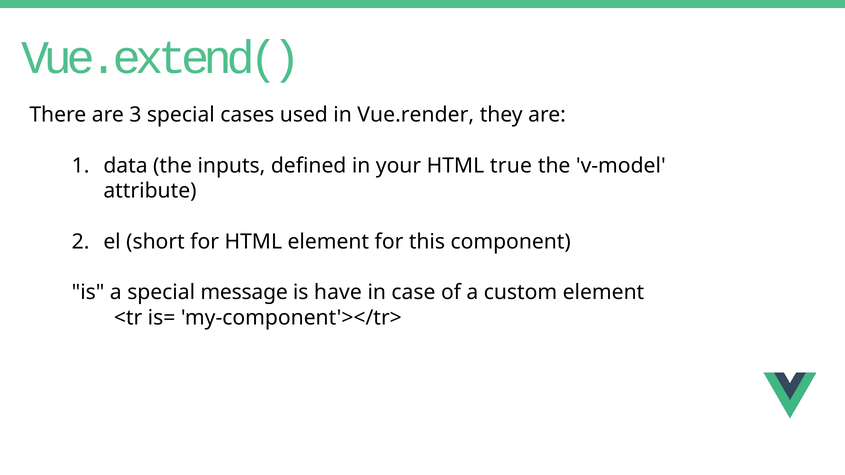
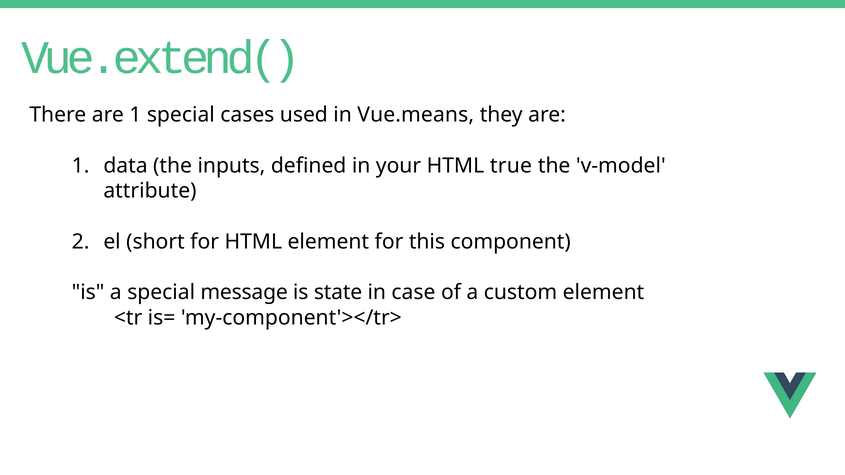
There are 3: 3 -> 1
Vue.render: Vue.render -> Vue.means
have: have -> state
